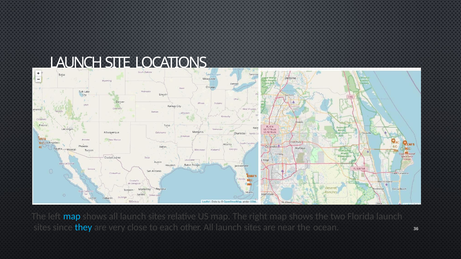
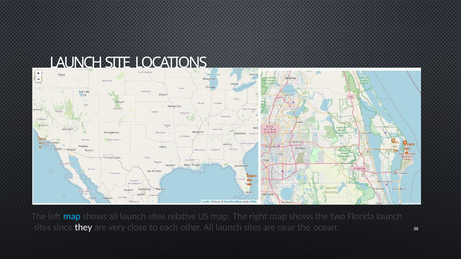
they colour: light blue -> white
